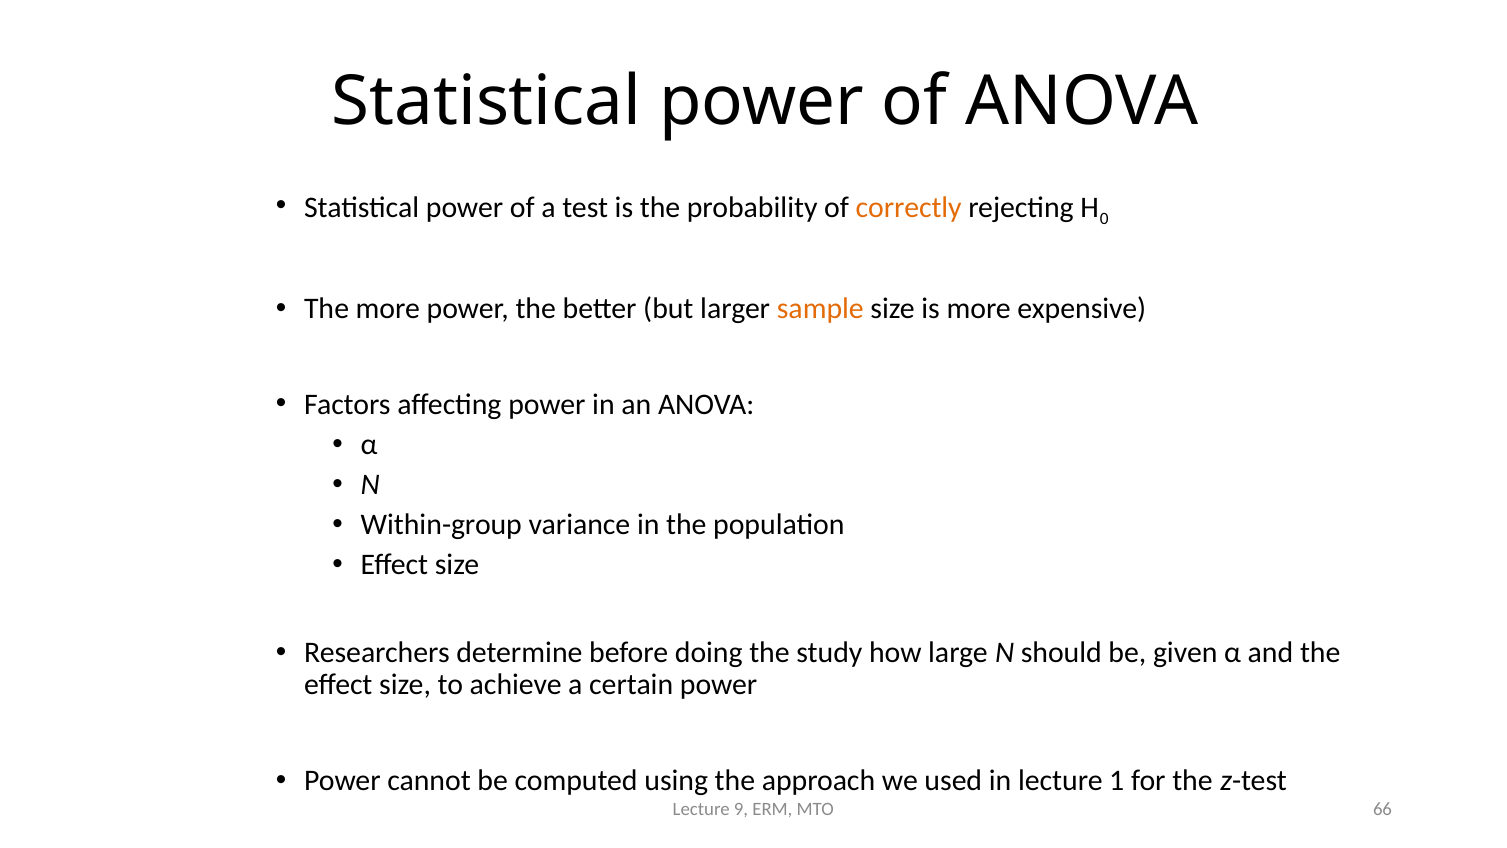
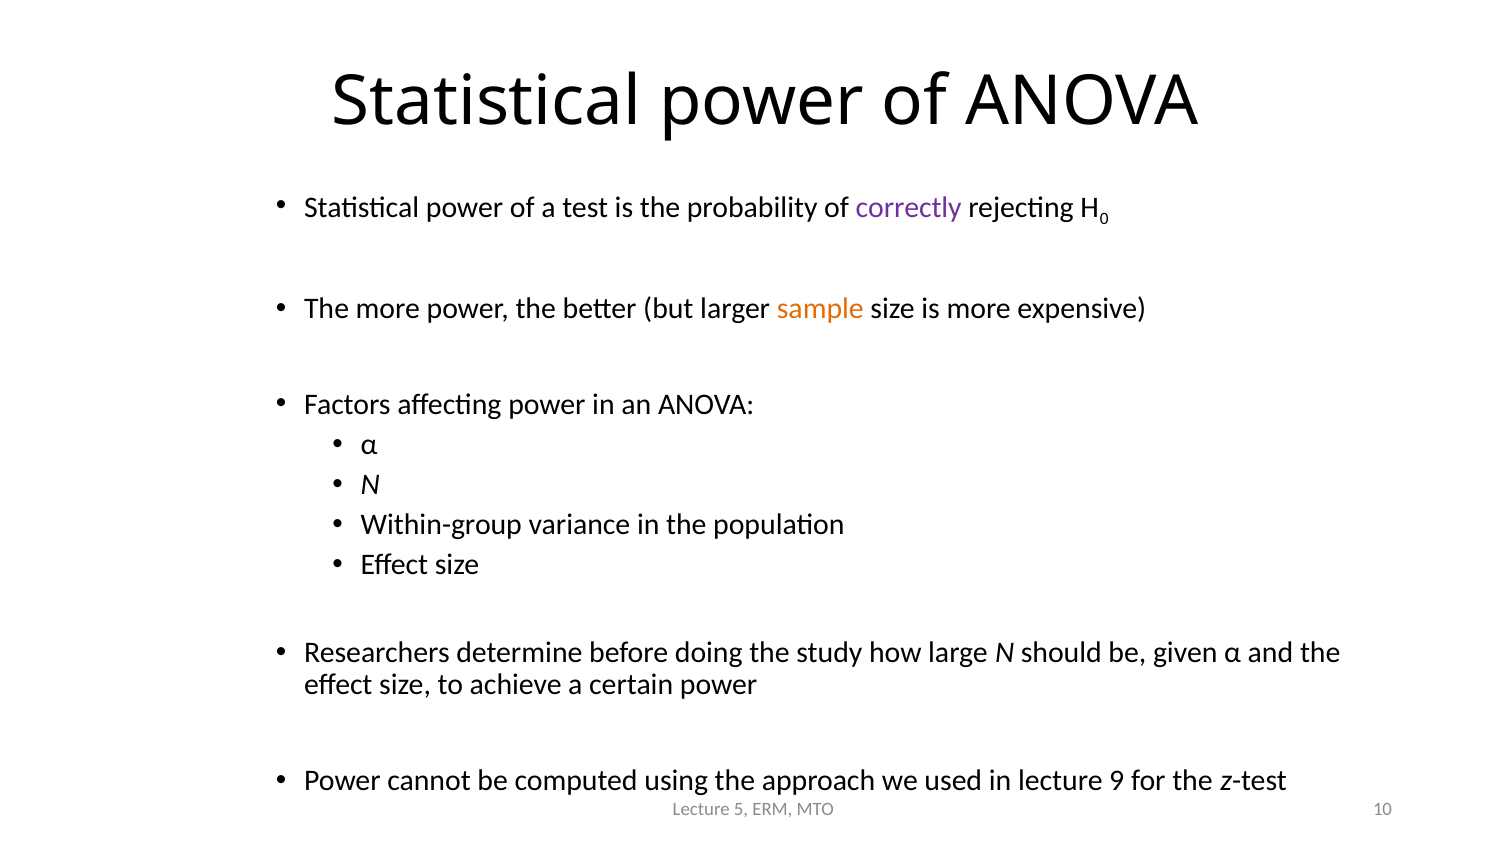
correctly colour: orange -> purple
1: 1 -> 9
9: 9 -> 5
66: 66 -> 10
